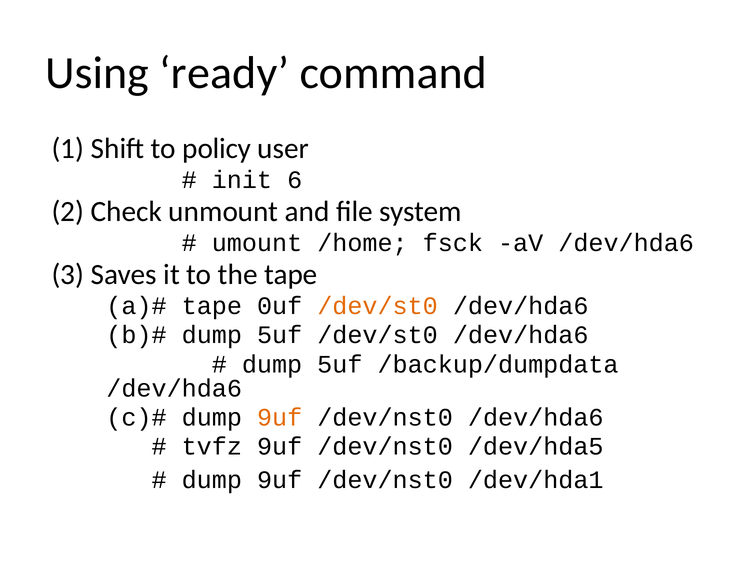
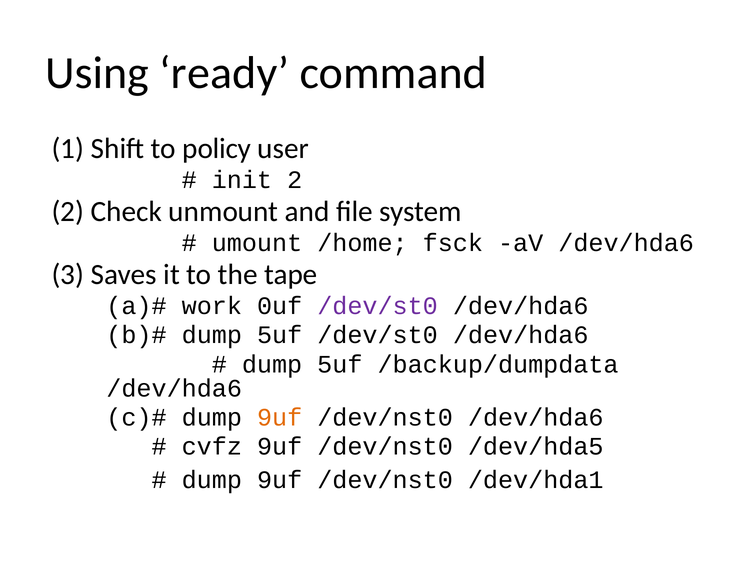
init 6: 6 -> 2
tape at (212, 306): tape -> work
/dev/st0 at (378, 306) colour: orange -> purple
tvfz: tvfz -> cvfz
